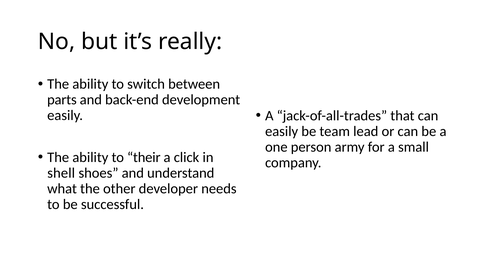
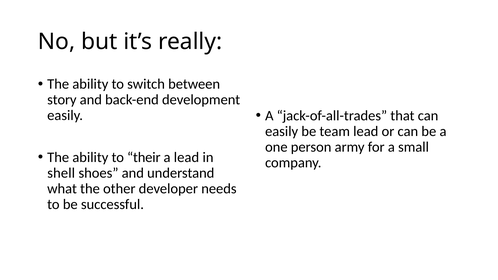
parts: parts -> story
a click: click -> lead
